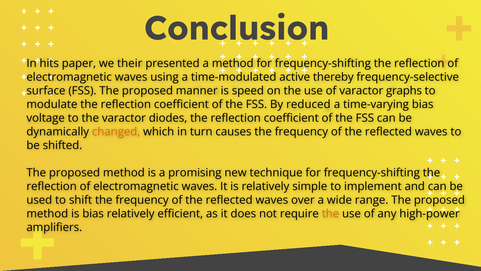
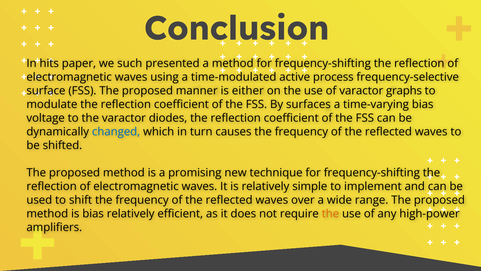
their: their -> such
thereby: thereby -> process
speed: speed -> either
reduced: reduced -> surfaces
changed colour: orange -> blue
